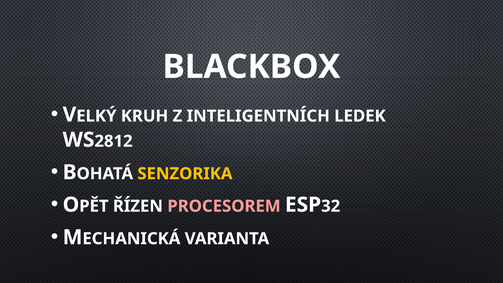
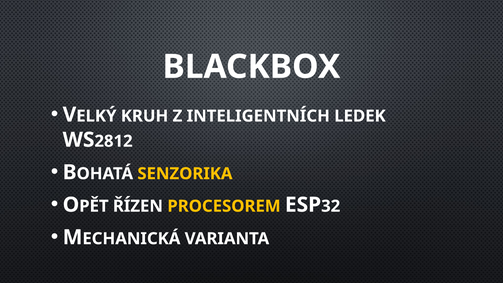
PROCESOREM colour: pink -> yellow
